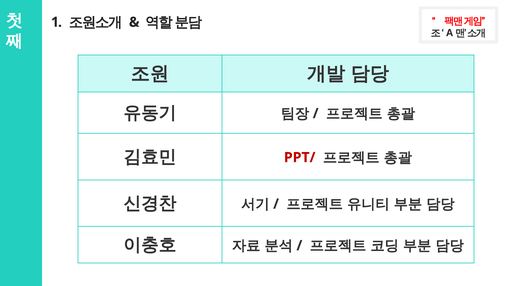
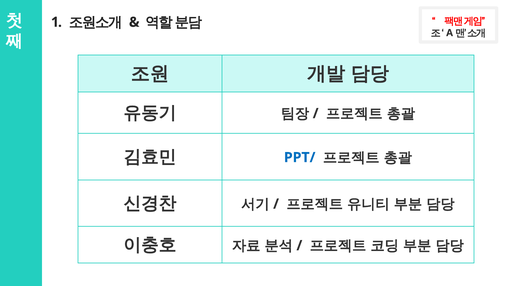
PPT/ colour: red -> blue
